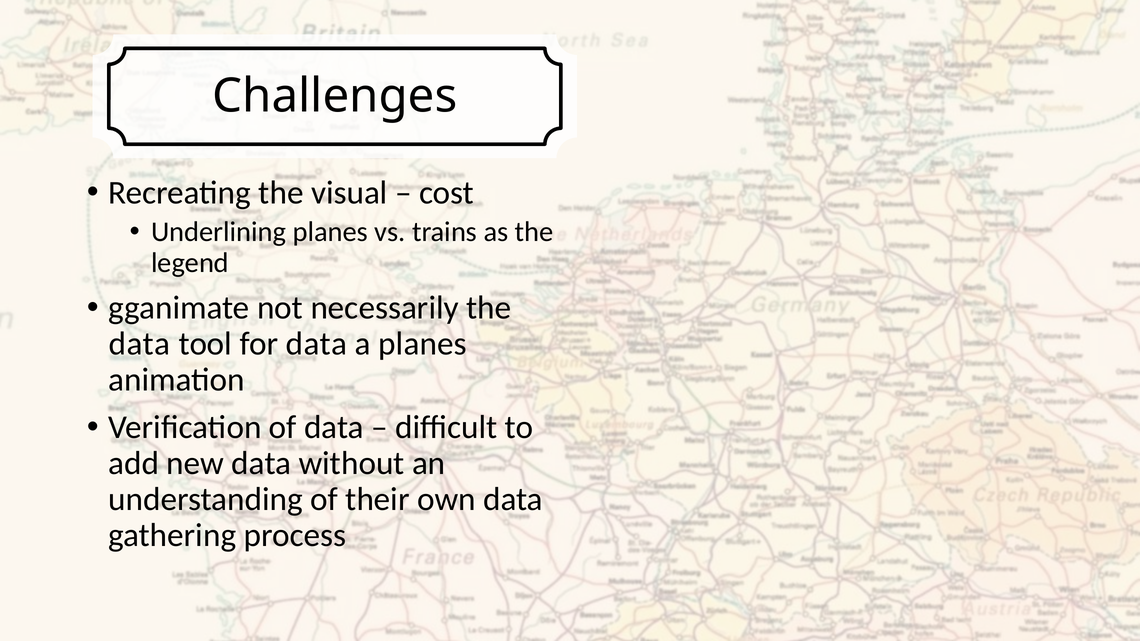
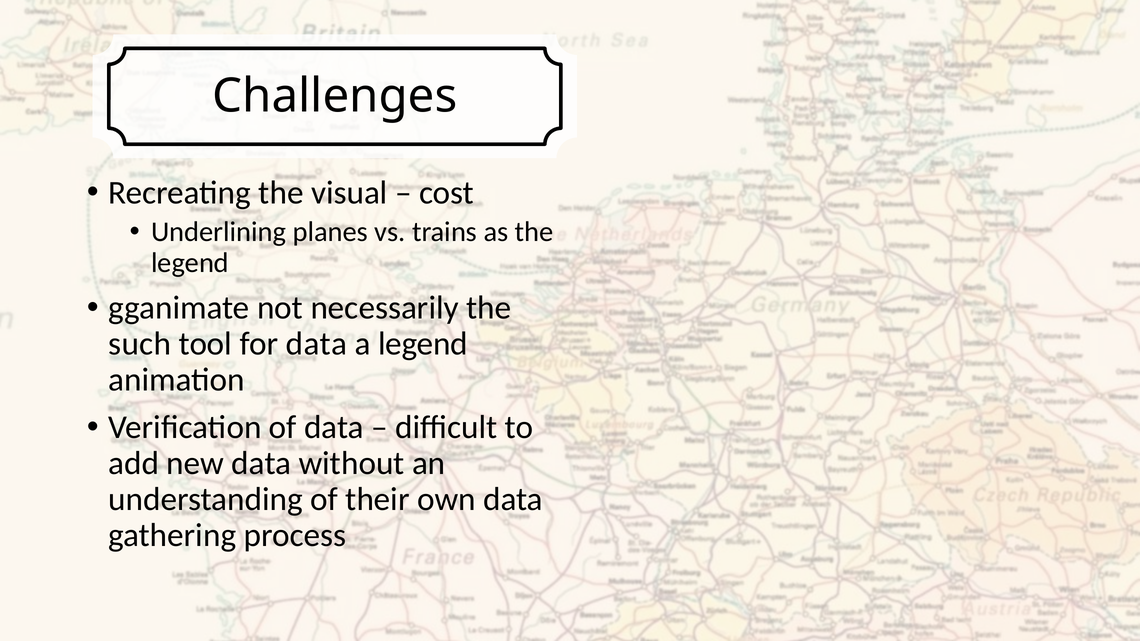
data at (140, 344): data -> such
a planes: planes -> legend
